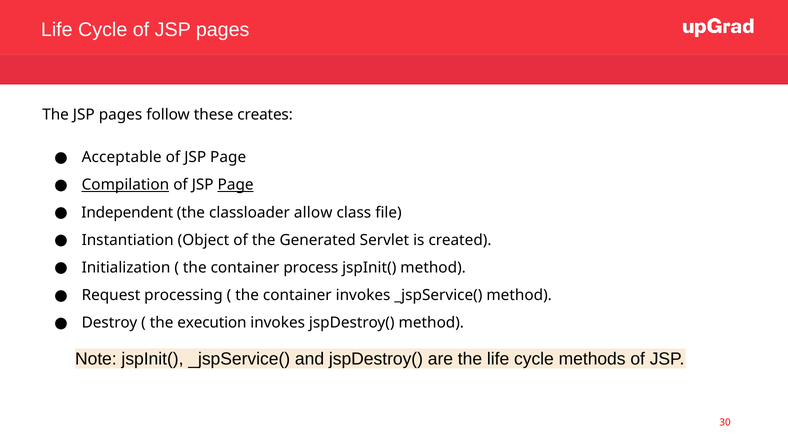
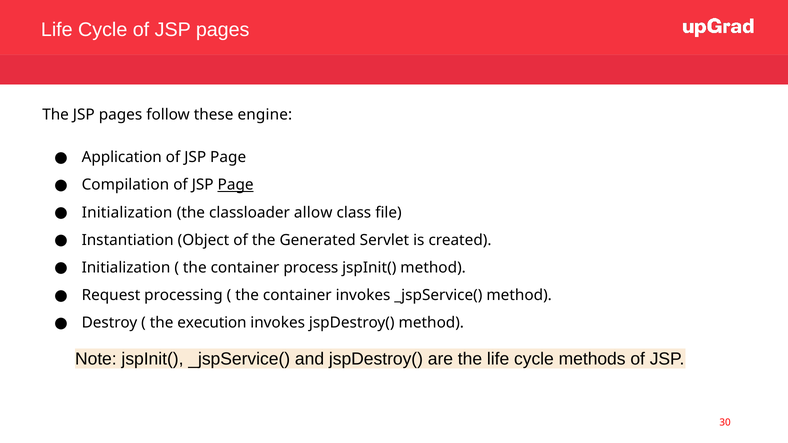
creates: creates -> engine
Acceptable: Acceptable -> Application
Compilation underline: present -> none
Independent at (127, 213): Independent -> Initialization
